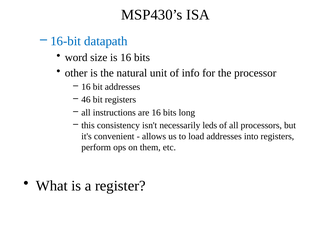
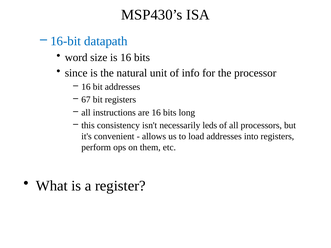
other: other -> since
46: 46 -> 67
